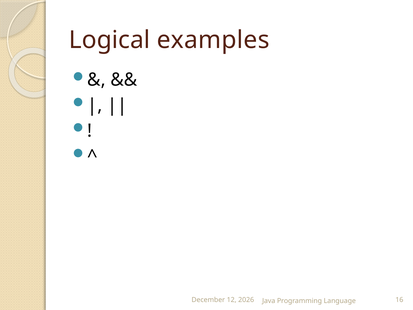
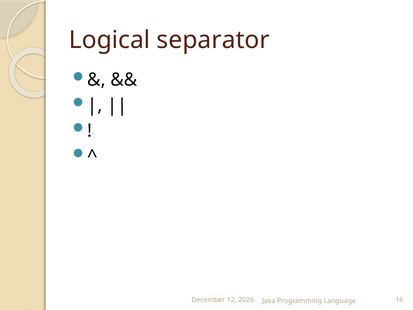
examples: examples -> separator
